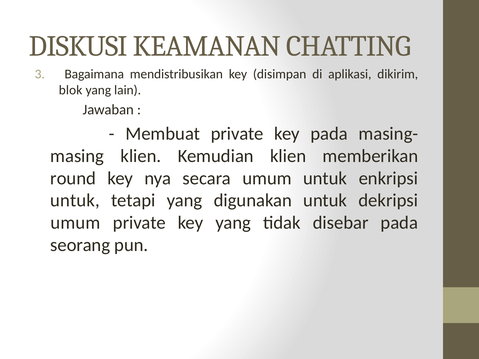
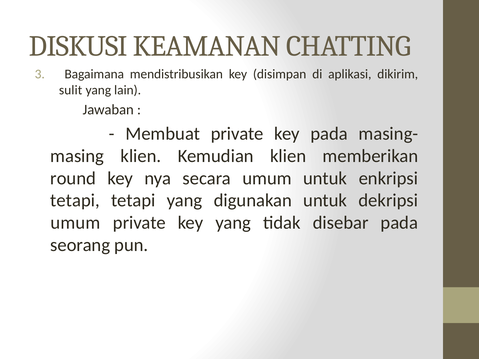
blok: blok -> sulit
untuk at (75, 201): untuk -> tetapi
